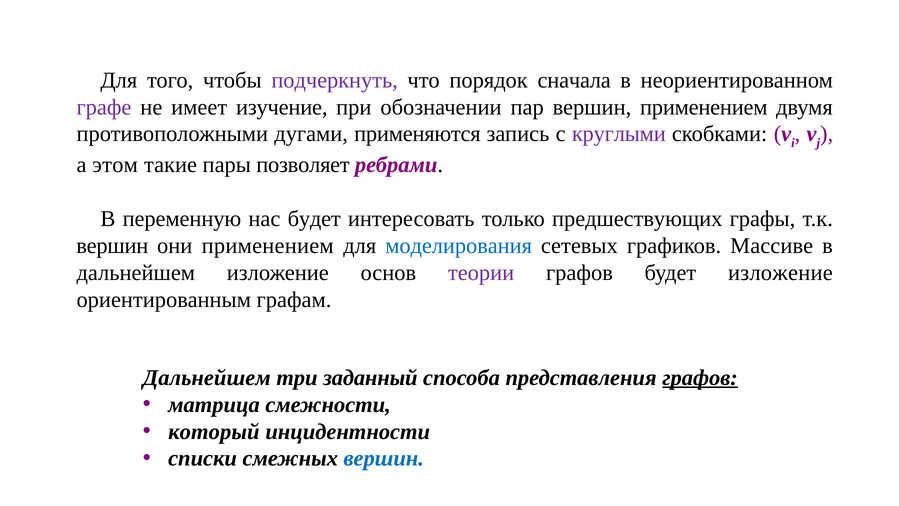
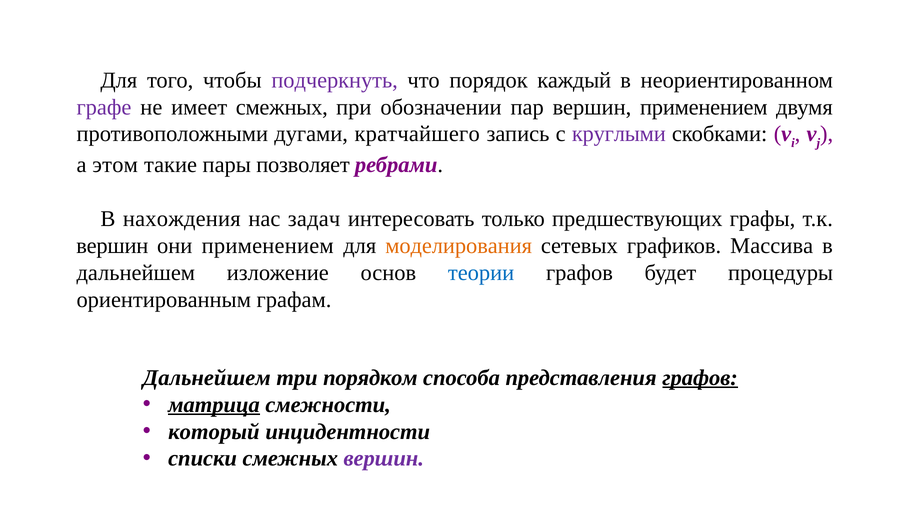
сначала: сначала -> каждый
имеет изучение: изучение -> смежных
применяются: применяются -> кратчайшего
переменную: переменную -> нахождения
нас будет: будет -> задач
моделирования colour: blue -> orange
Массиве: Массиве -> Массива
теории colour: purple -> blue
будет изложение: изложение -> процедуры
заданный: заданный -> порядком
матрица underline: none -> present
вершин at (384, 458) colour: blue -> purple
